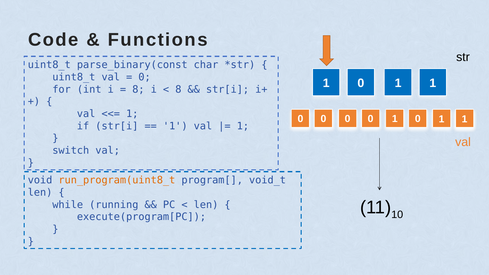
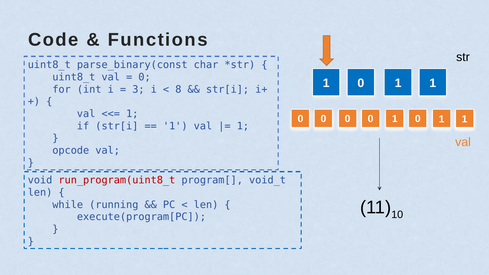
8 at (138, 89): 8 -> 3
switch: switch -> opcode
run_program(uint8_t colour: orange -> red
